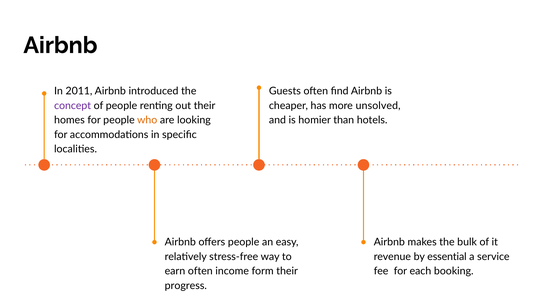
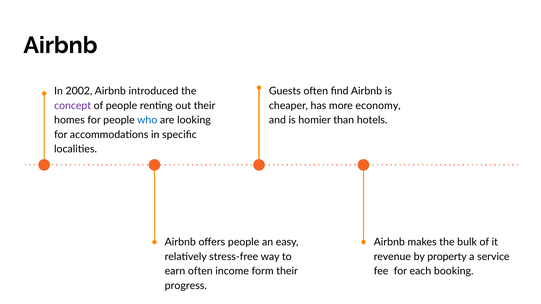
2011: 2011 -> 2002
unsolved: unsolved -> economy
who colour: orange -> blue
essential: essential -> property
